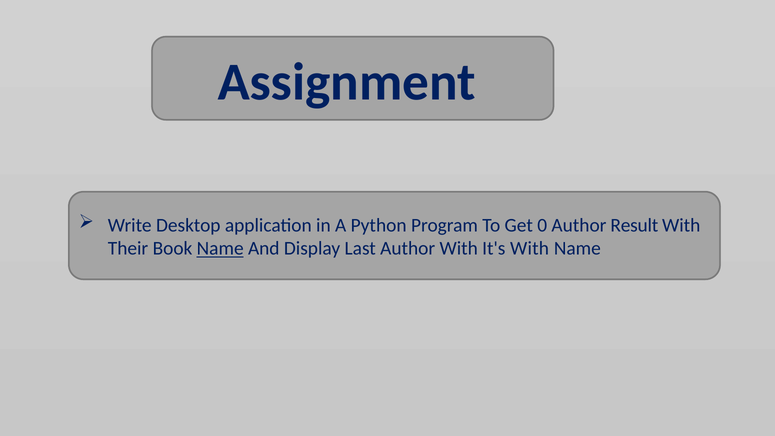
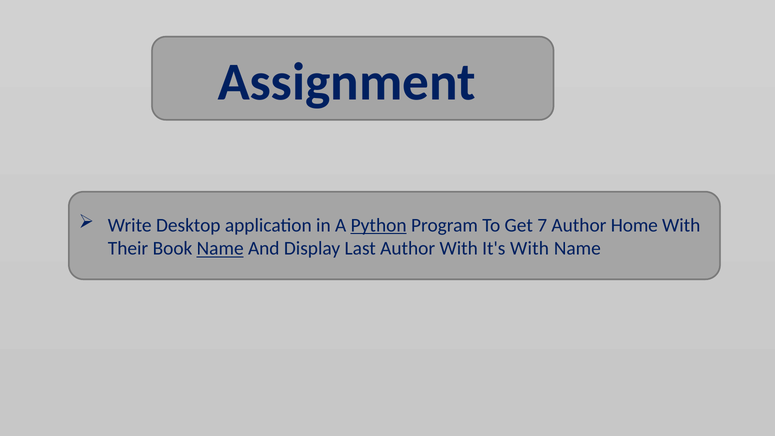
Python underline: none -> present
0: 0 -> 7
Result: Result -> Home
